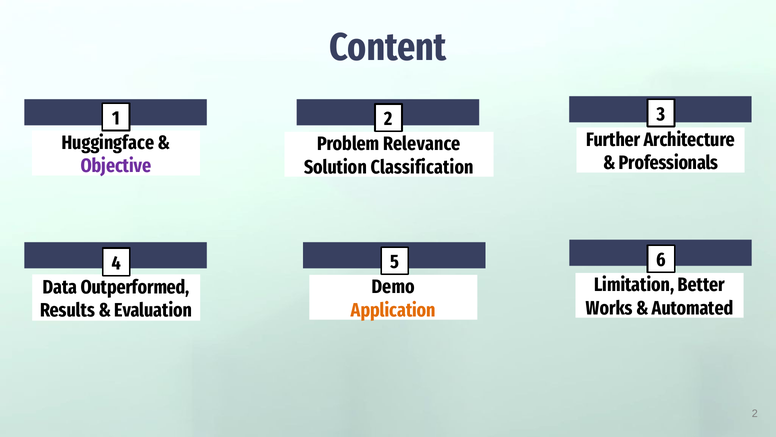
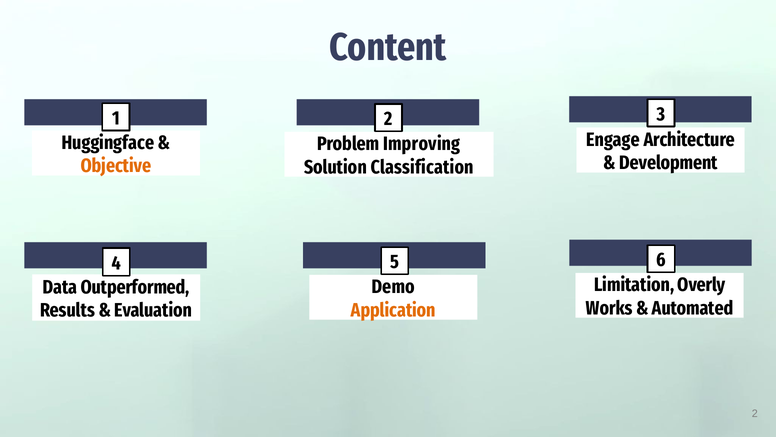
Further: Further -> Engage
Relevance: Relevance -> Improving
Professionals: Professionals -> Development
Objective colour: purple -> orange
Better: Better -> Overly
